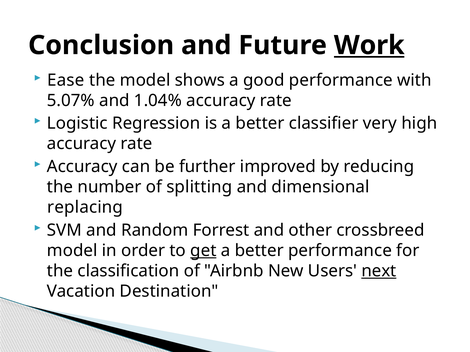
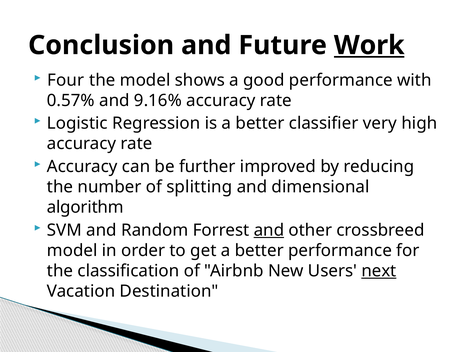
Ease: Ease -> Four
5.07%: 5.07% -> 0.57%
1.04%: 1.04% -> 9.16%
replacing: replacing -> algorithm
and at (269, 231) underline: none -> present
get underline: present -> none
